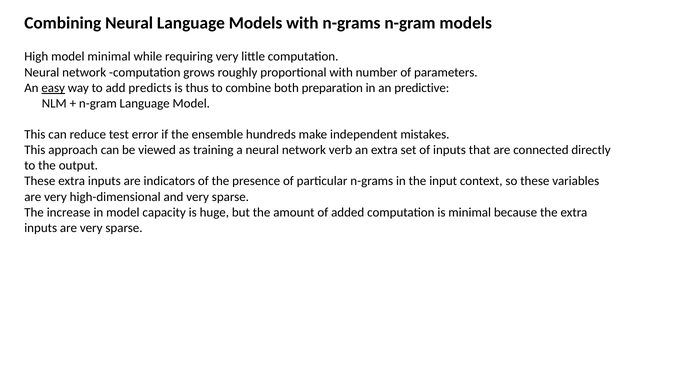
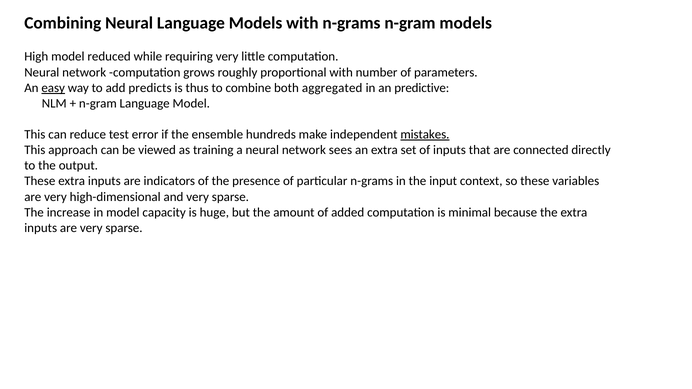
model minimal: minimal -> reduced
preparation: preparation -> aggregated
mistakes underline: none -> present
verb: verb -> sees
